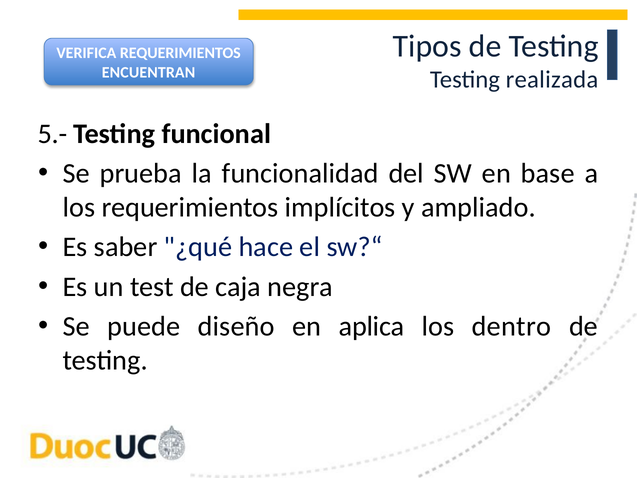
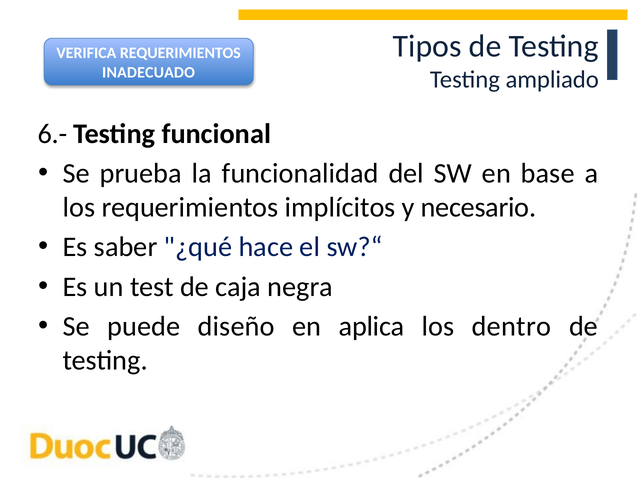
ENCUENTRAN: ENCUENTRAN -> INADECUADO
realizada: realizada -> ampliado
5.-: 5.- -> 6.-
ampliado: ampliado -> necesario
